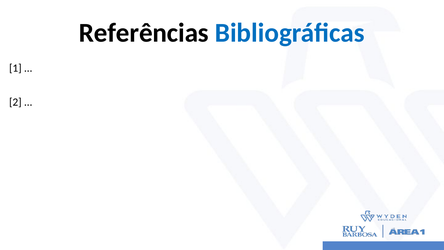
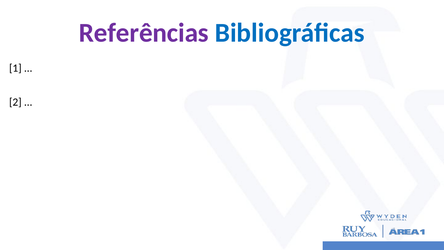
Referências colour: black -> purple
